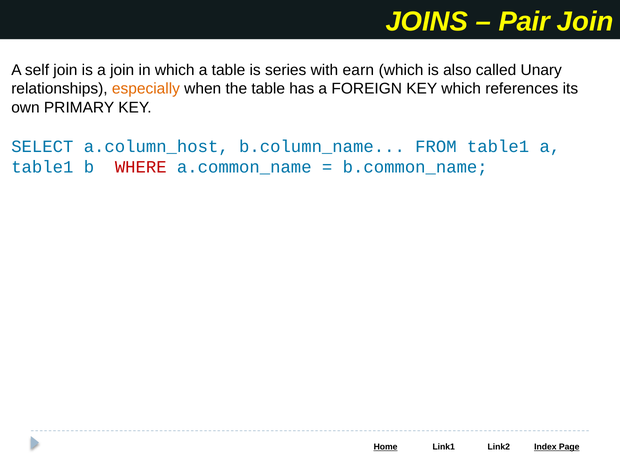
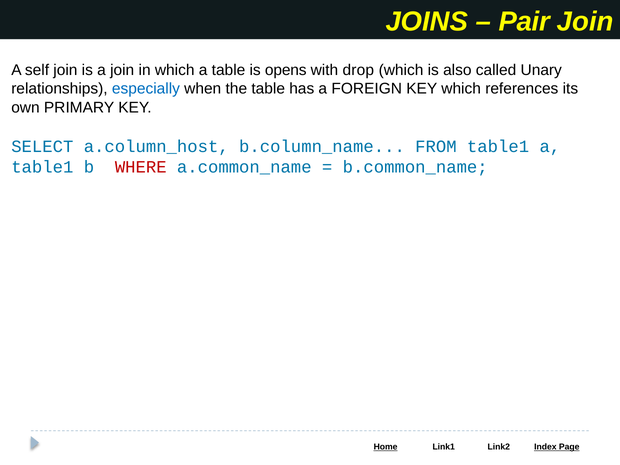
series: series -> opens
earn: earn -> drop
especially colour: orange -> blue
